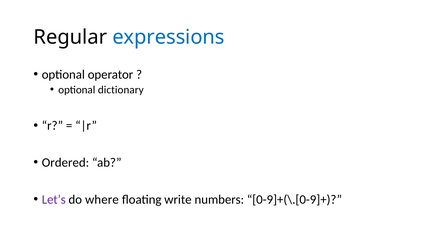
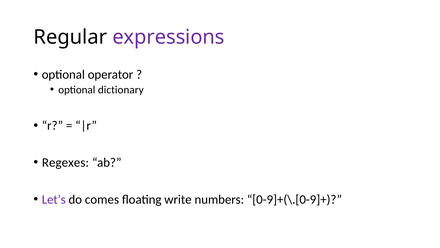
expressions colour: blue -> purple
Ordered: Ordered -> Regexes
where: where -> comes
